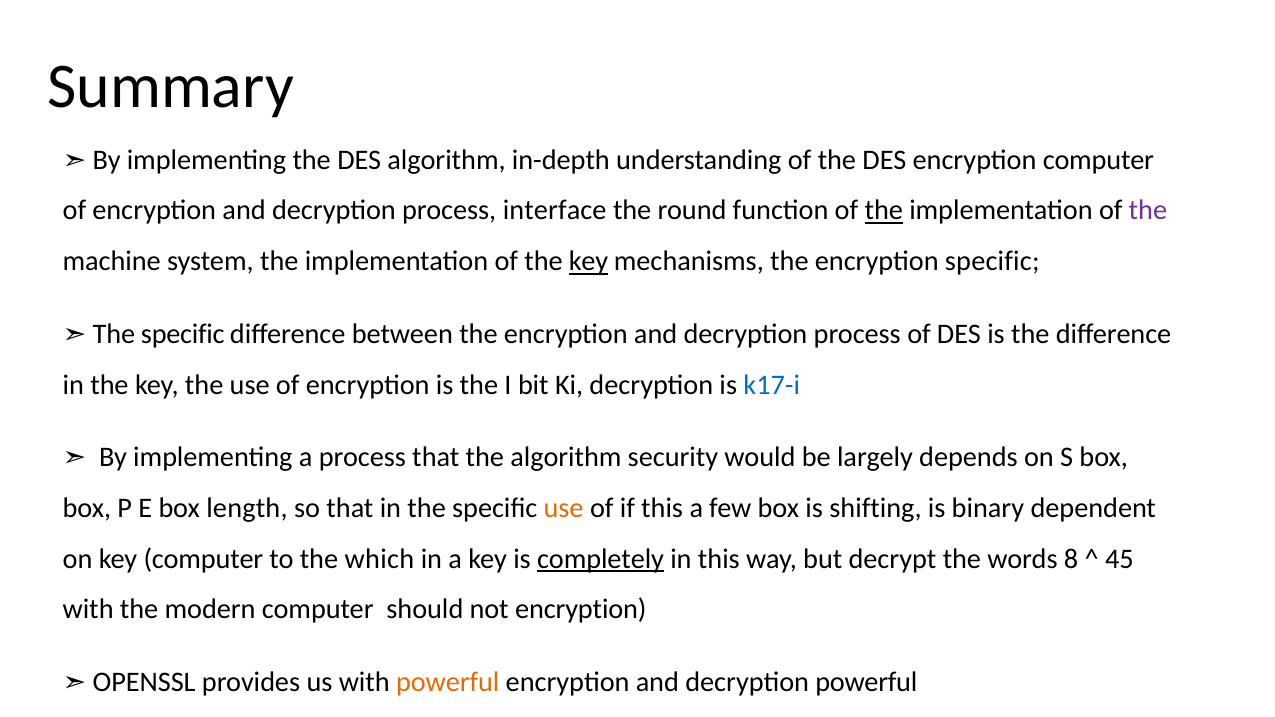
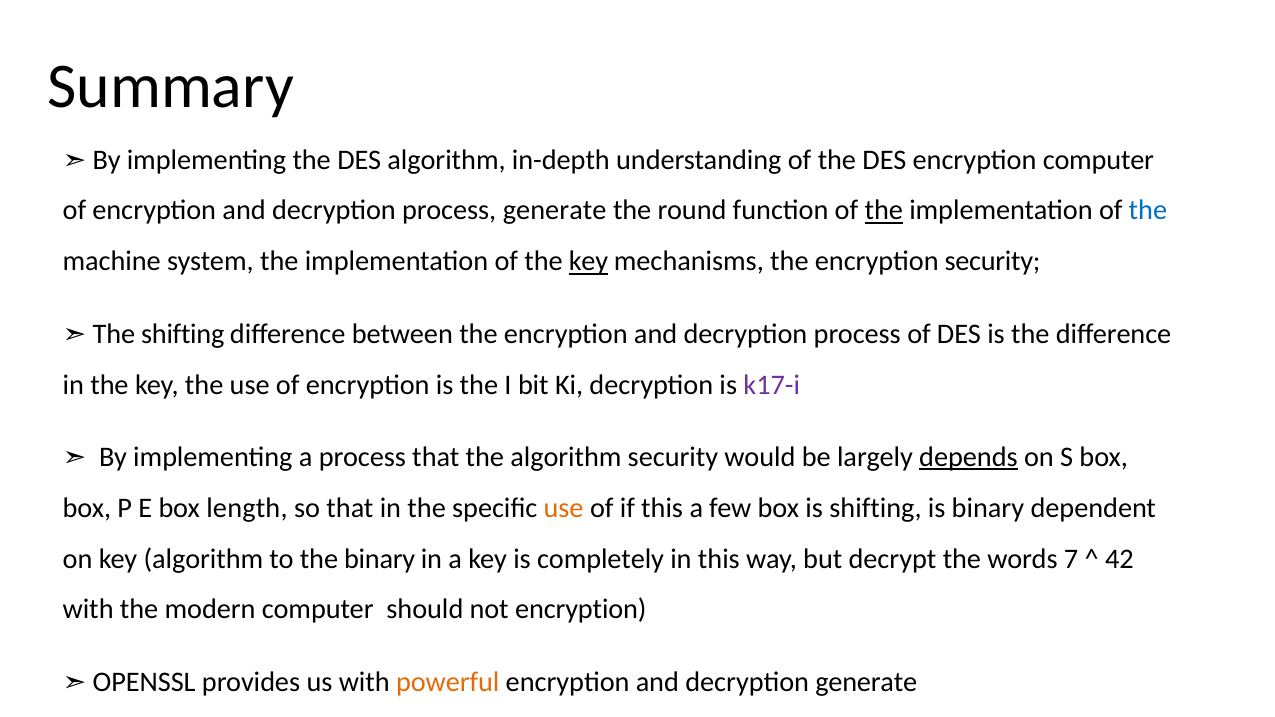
process interface: interface -> generate
the at (1148, 211) colour: purple -> blue
encryption specific: specific -> security
specific at (183, 334): specific -> shifting
k17-i colour: blue -> purple
depends underline: none -> present
key computer: computer -> algorithm
the which: which -> binary
completely underline: present -> none
8: 8 -> 7
45: 45 -> 42
decryption powerful: powerful -> generate
